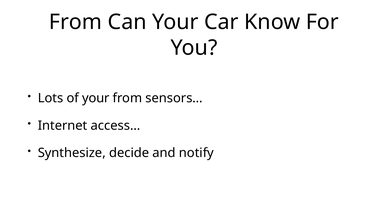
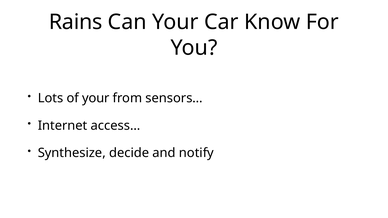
From at (76, 22): From -> Rains
